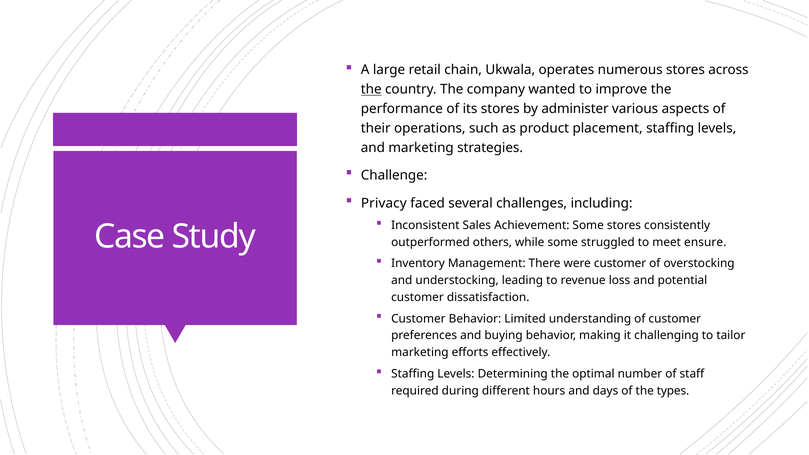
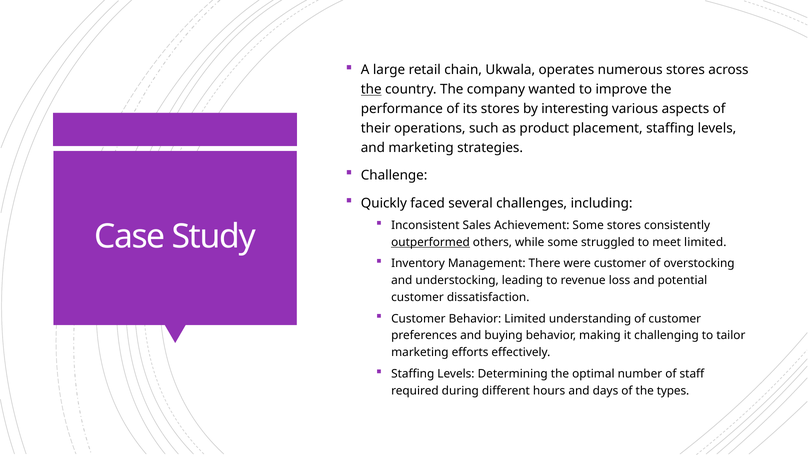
administer: administer -> interesting
Privacy: Privacy -> Quickly
outperformed underline: none -> present
meet ensure: ensure -> limited
